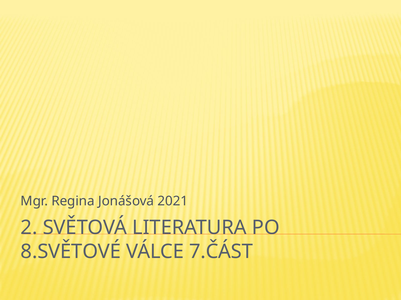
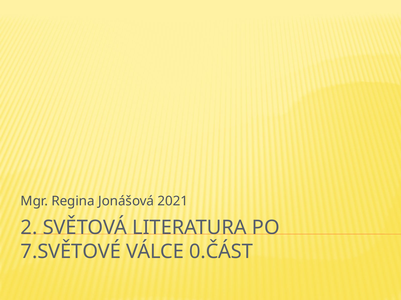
8.SVĚTOVÉ: 8.SVĚTOVÉ -> 7.SVĚTOVÉ
7.ČÁST: 7.ČÁST -> 0.ČÁST
